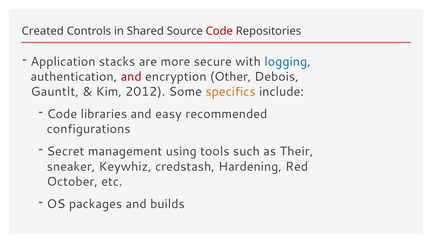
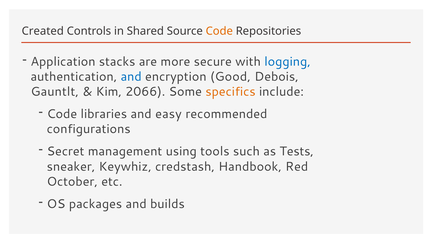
Code at (219, 31) colour: red -> orange
and at (131, 77) colour: red -> blue
Other: Other -> Good
2012: 2012 -> 2066
Their: Their -> Tests
Hardening: Hardening -> Handbook
